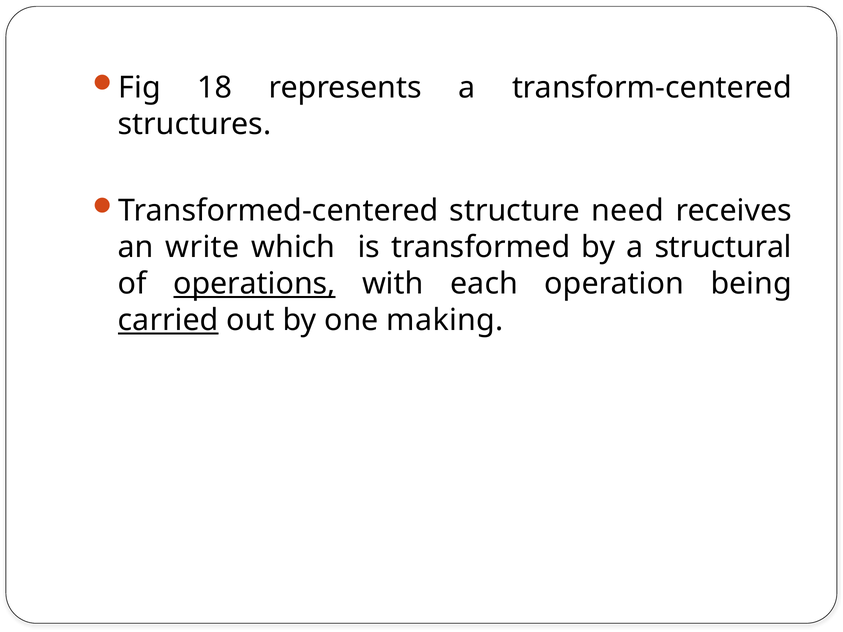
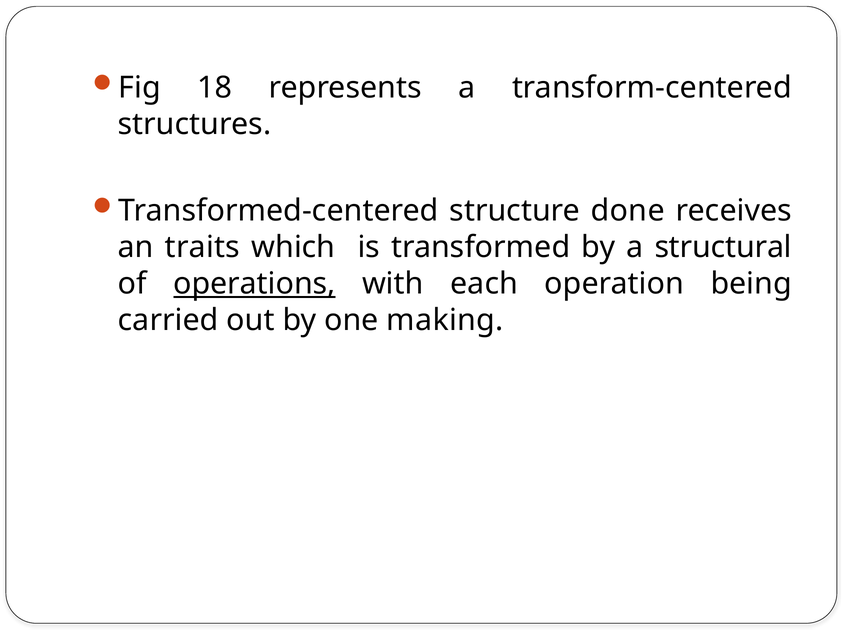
need: need -> done
write: write -> traits
carried underline: present -> none
